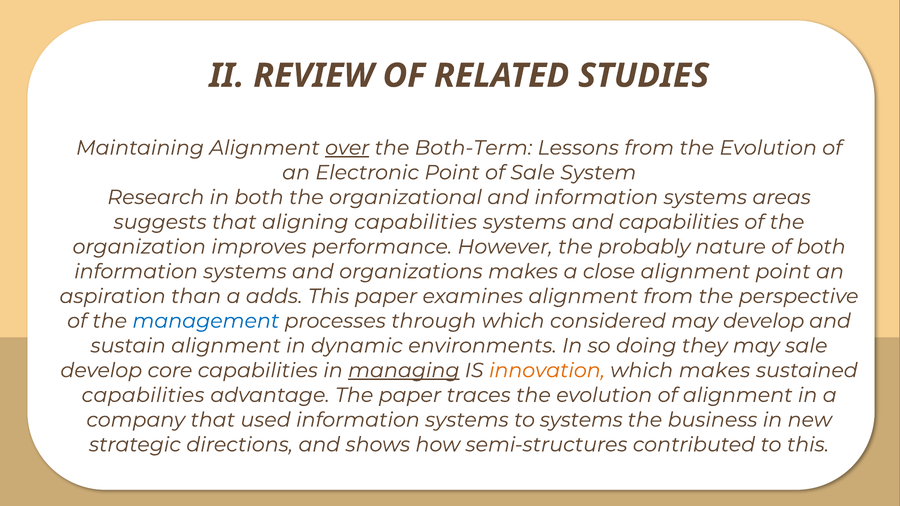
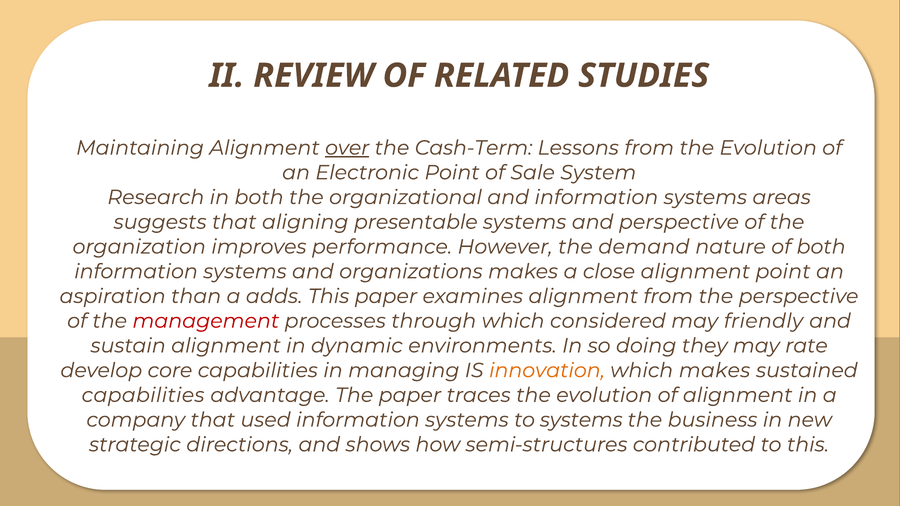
Both-Term: Both-Term -> Cash-Term
aligning capabilities: capabilities -> presentable
and capabilities: capabilities -> perspective
probably: probably -> demand
management colour: blue -> red
may develop: develop -> friendly
may sale: sale -> rate
managing underline: present -> none
